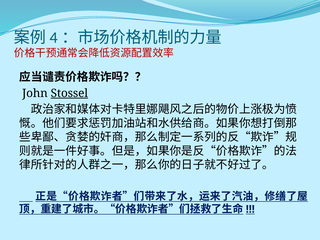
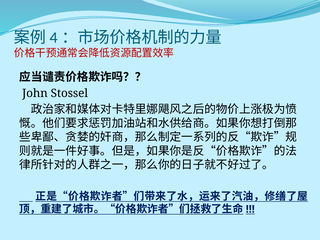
Stossel underline: present -> none
